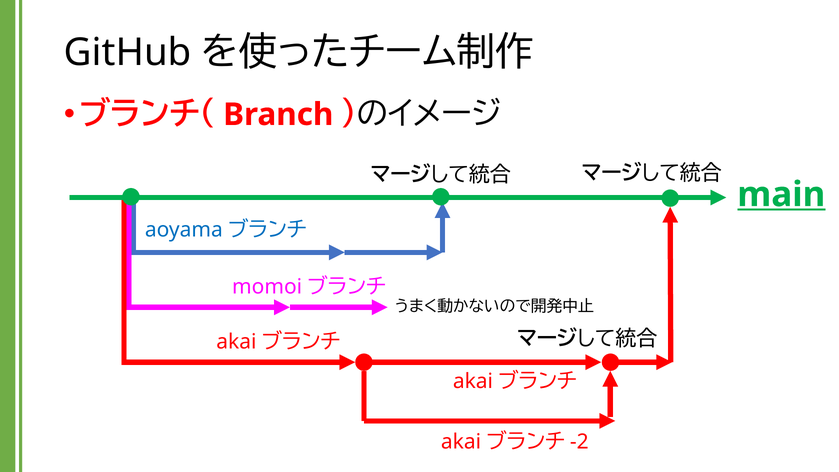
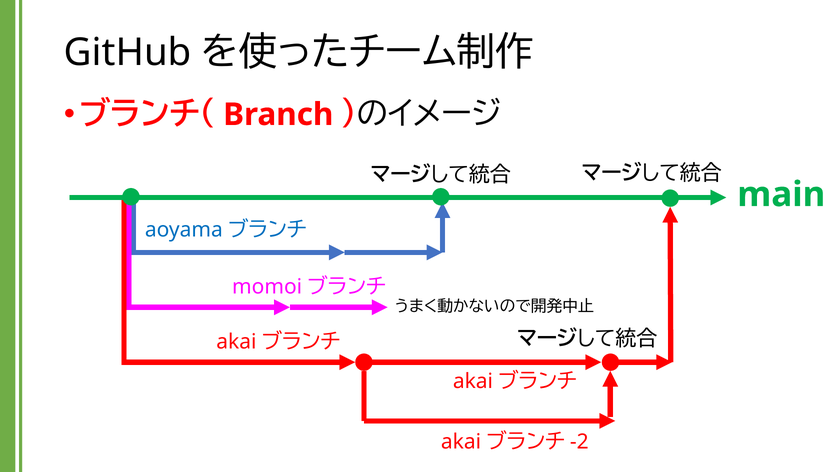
main underline: present -> none
